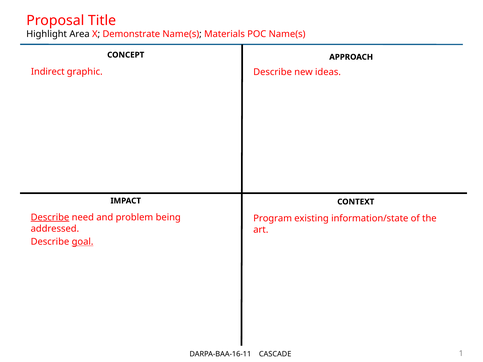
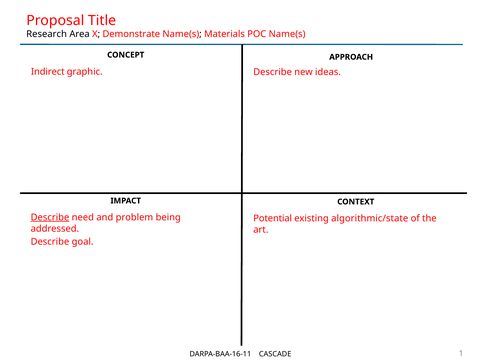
Highlight: Highlight -> Research
Program: Program -> Potential
information/state: information/state -> algorithmic/state
goal underline: present -> none
